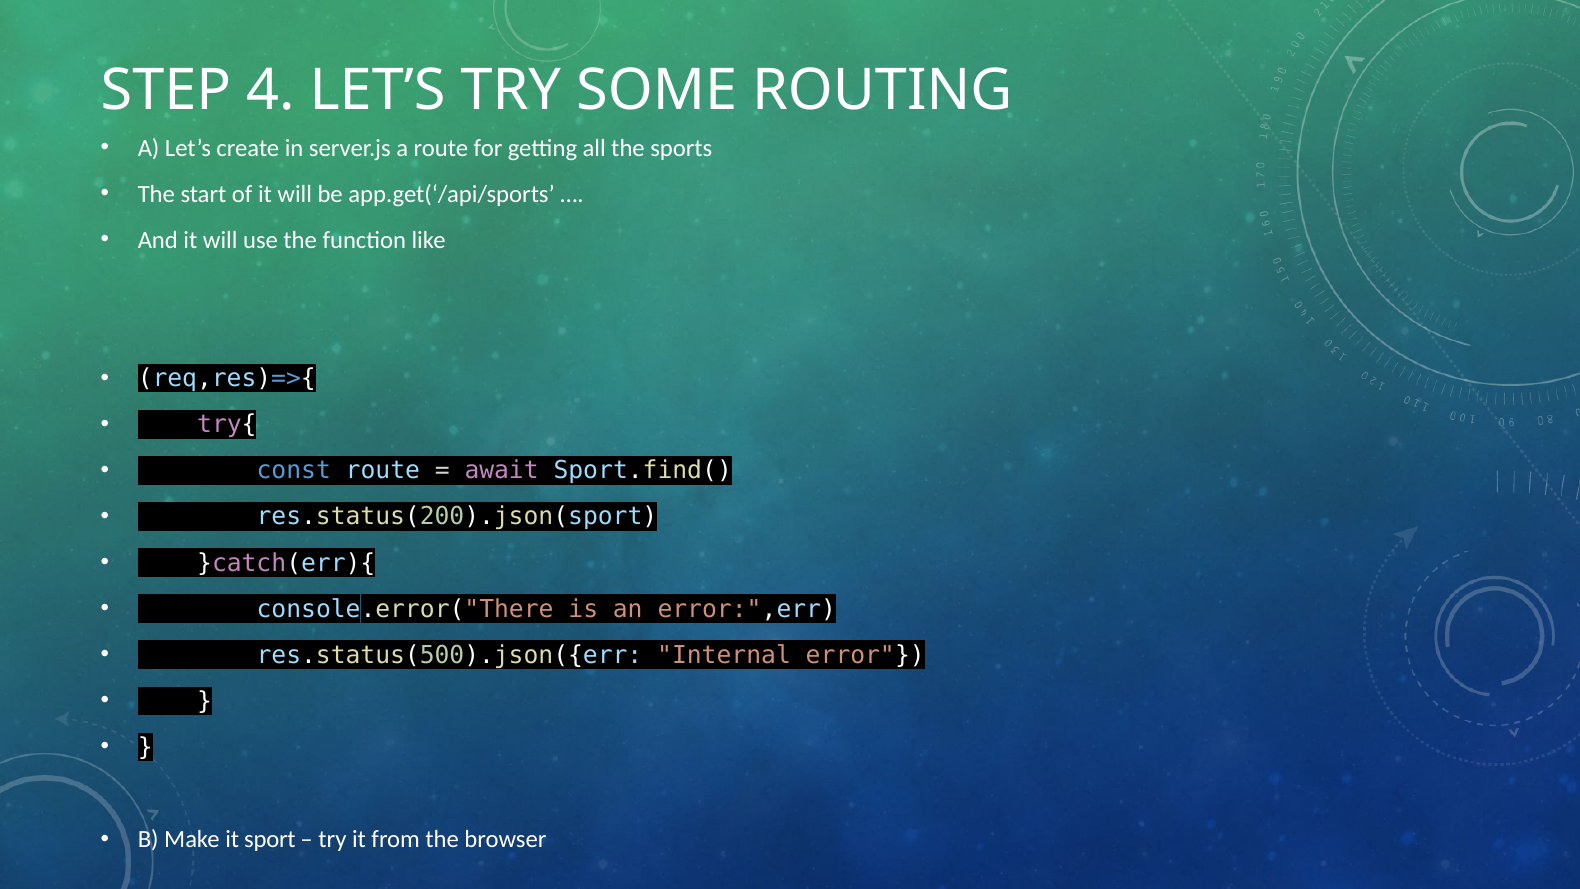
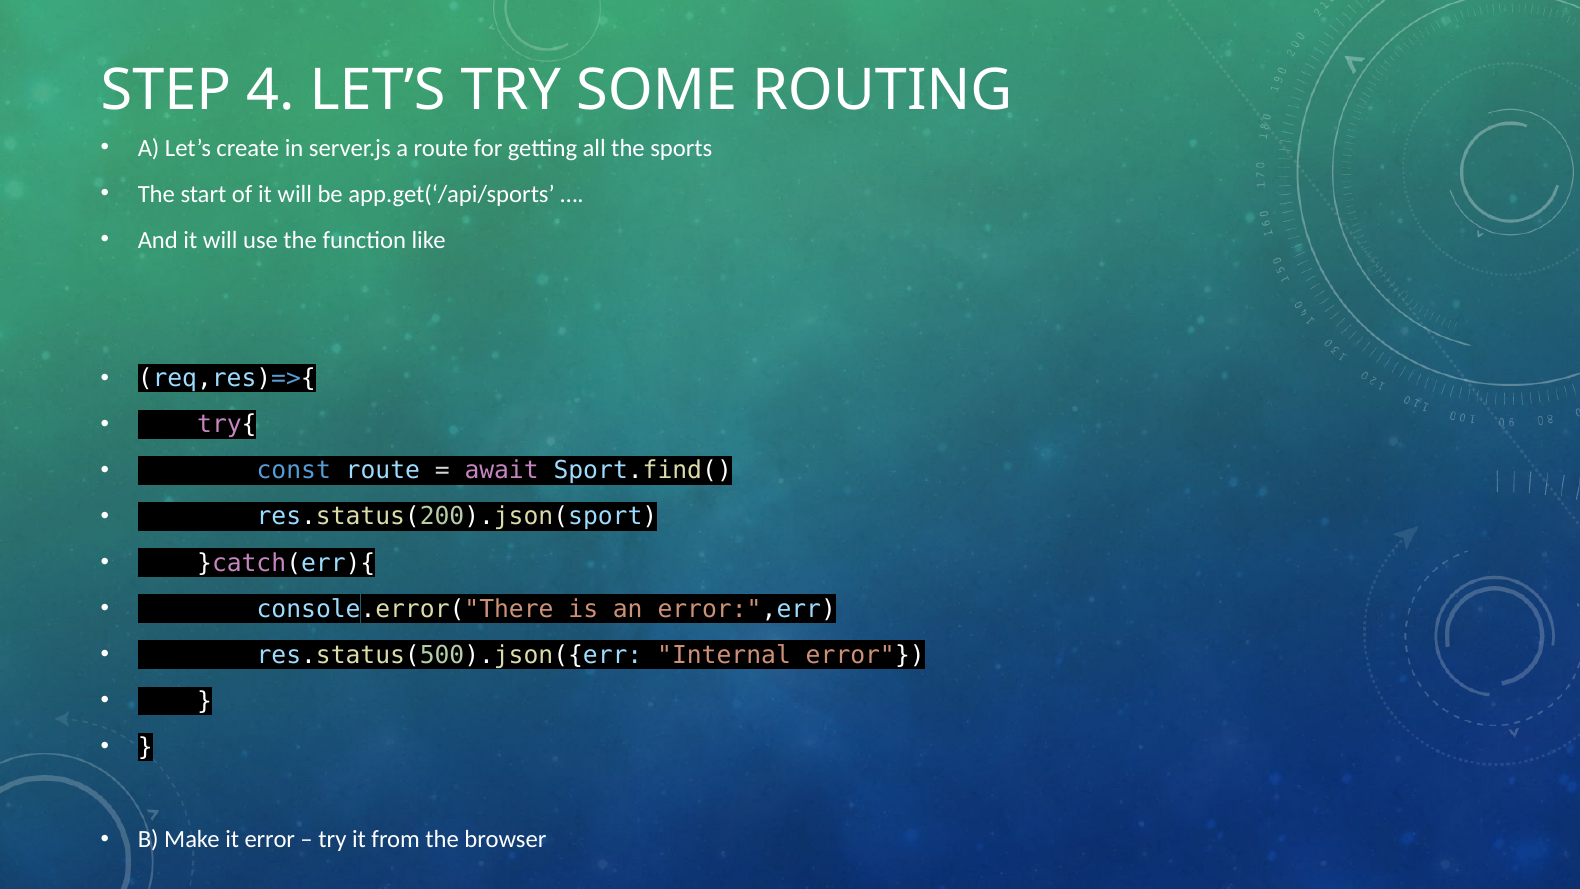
it sport: sport -> error
